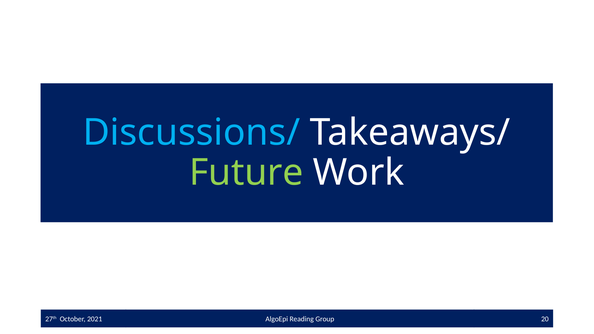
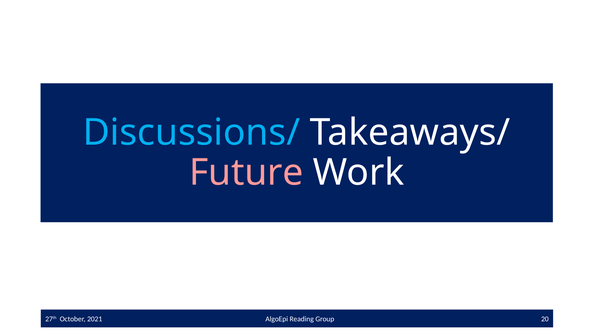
Future colour: light green -> pink
